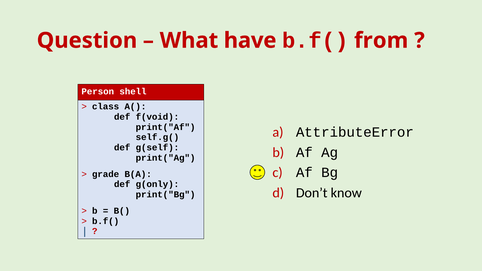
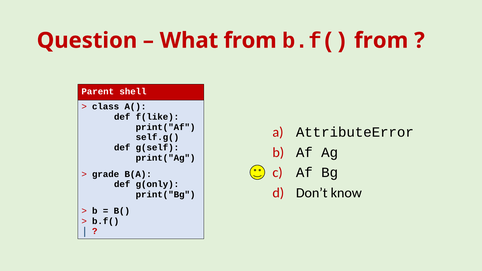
What have: have -> from
Person: Person -> Parent
f(void: f(void -> f(like
